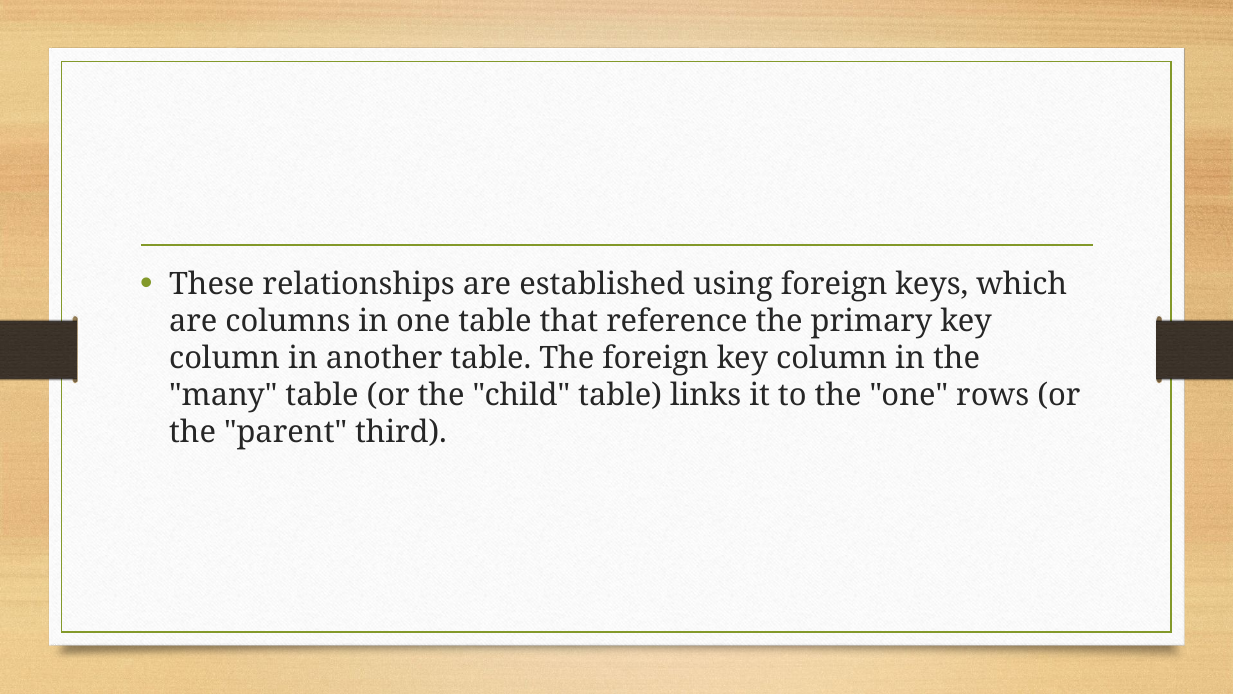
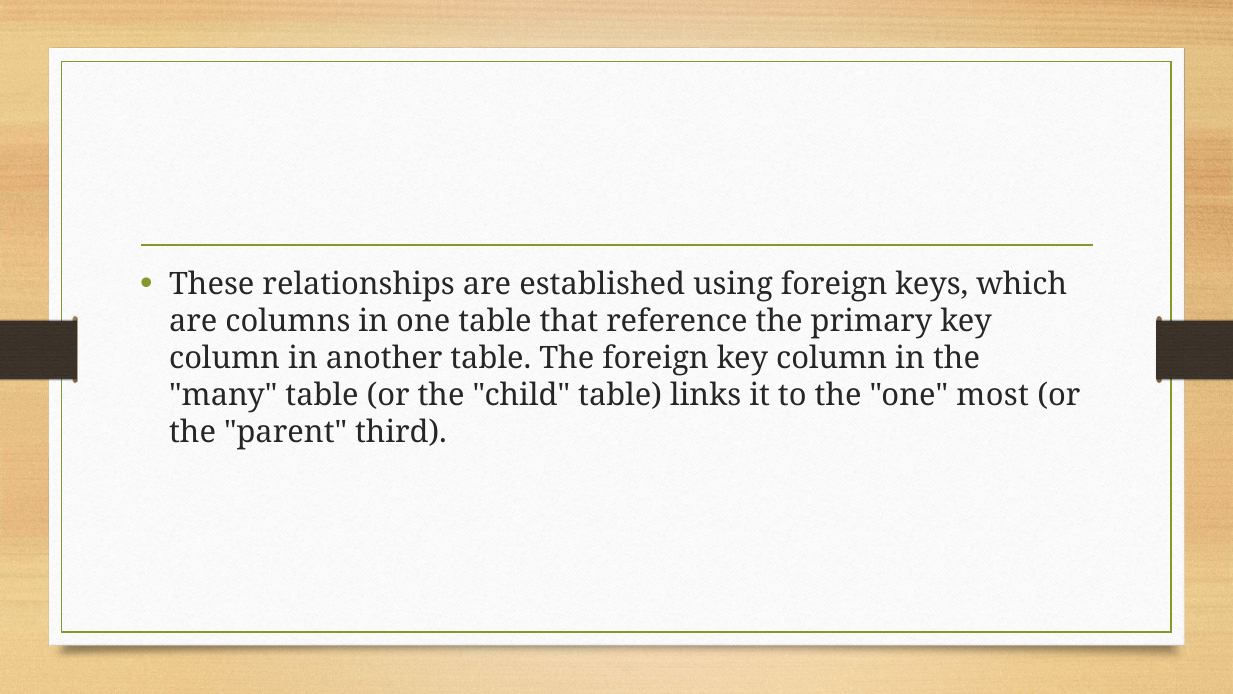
rows: rows -> most
